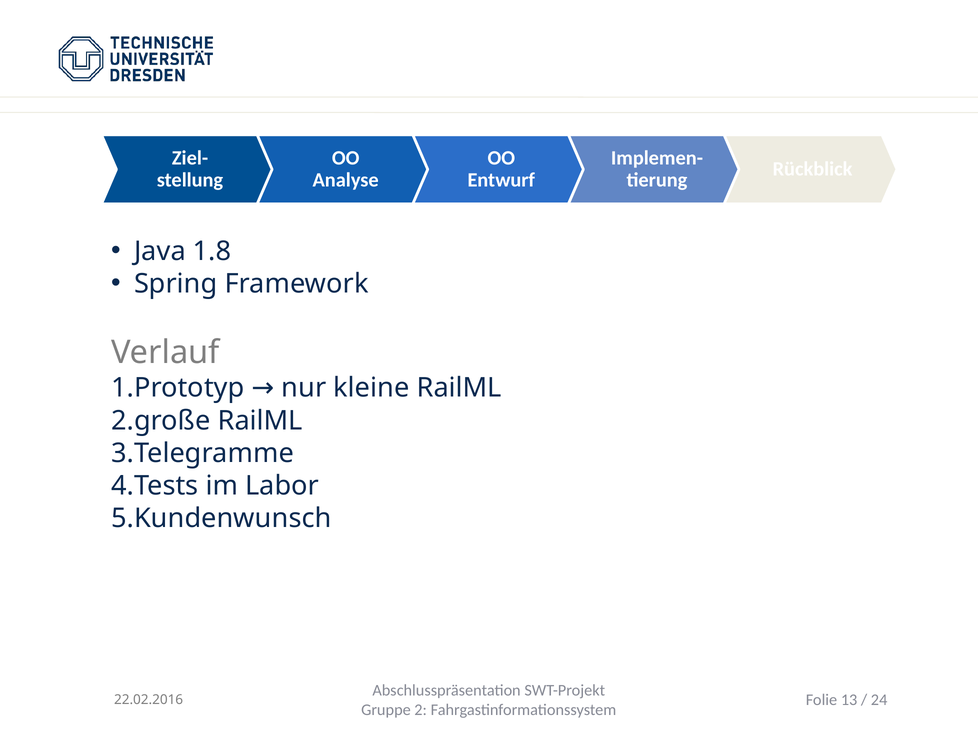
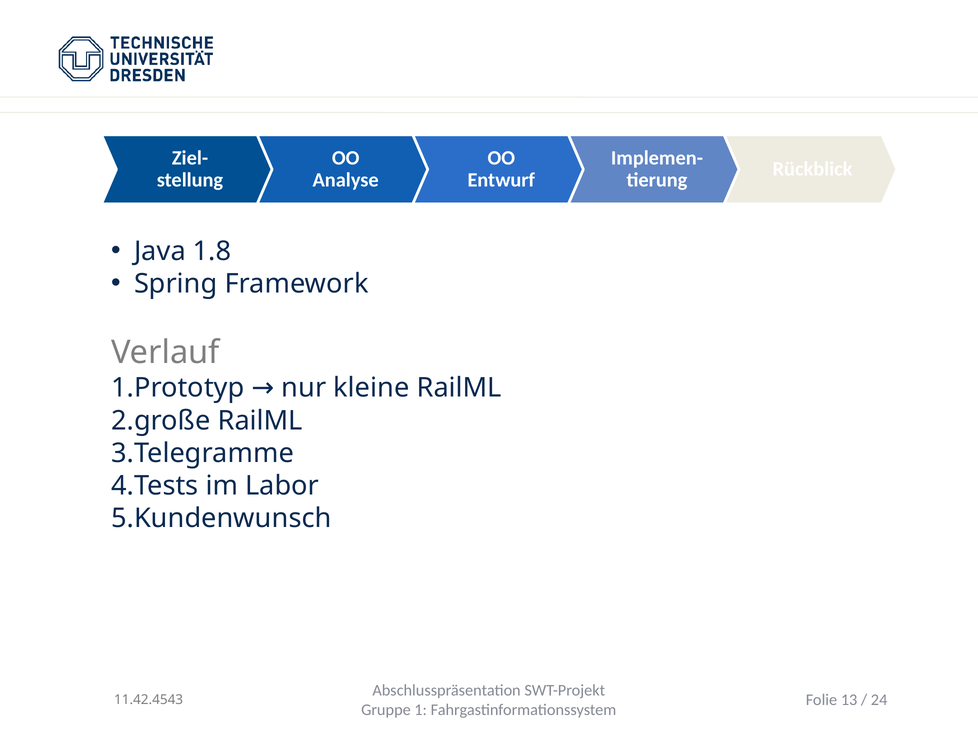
22.02.2016: 22.02.2016 -> 11.42.4543
2: 2 -> 1
